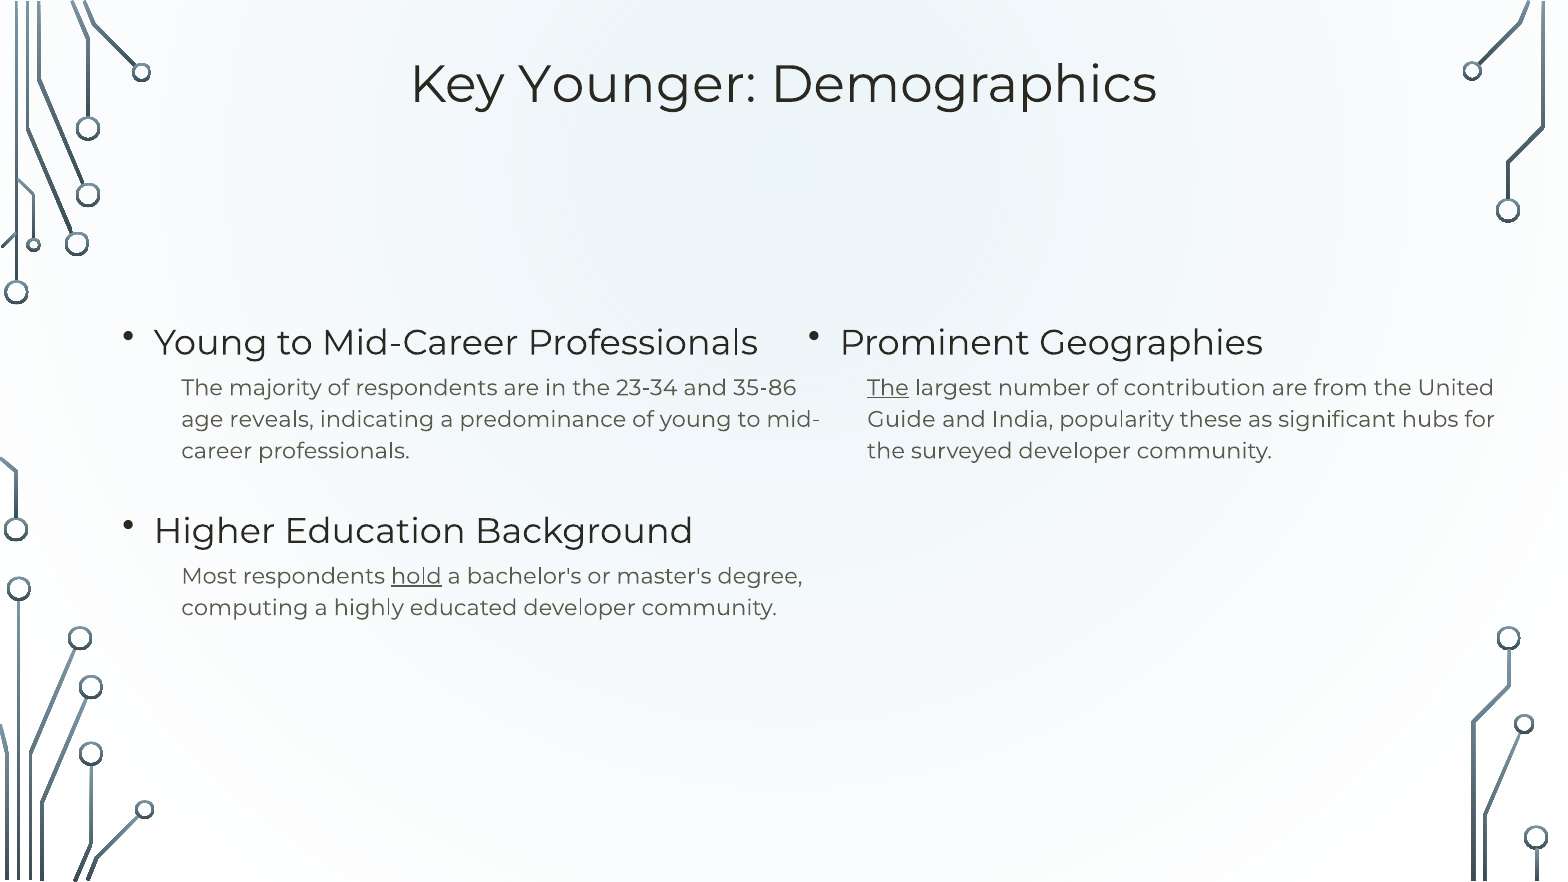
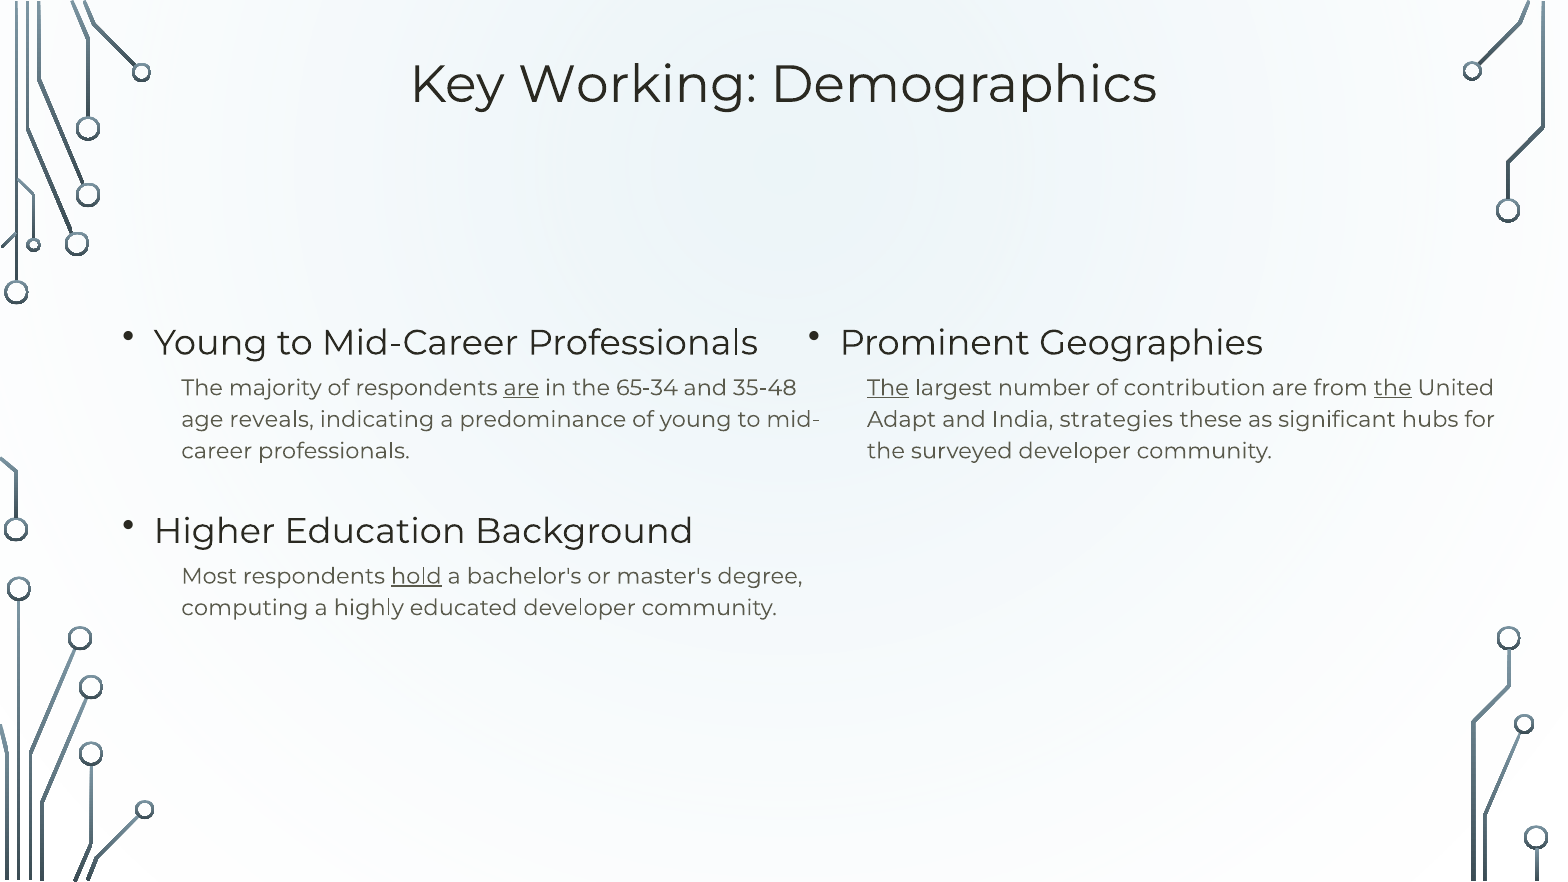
Younger: Younger -> Working
are at (521, 388) underline: none -> present
23-34: 23-34 -> 65-34
35-86: 35-86 -> 35-48
the at (1393, 388) underline: none -> present
Guide: Guide -> Adapt
popularity: popularity -> strategies
